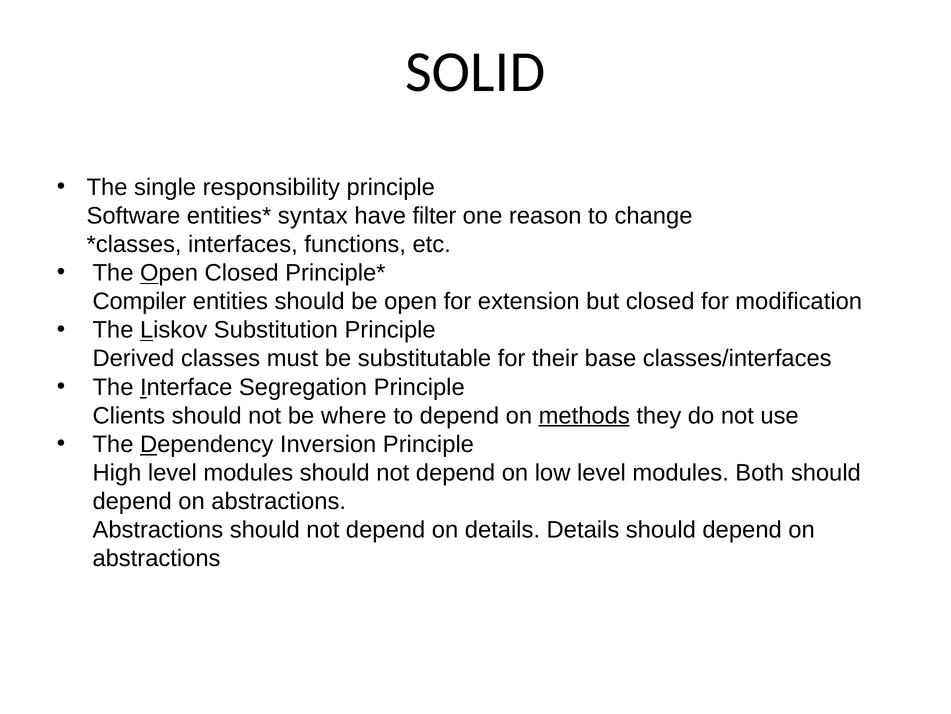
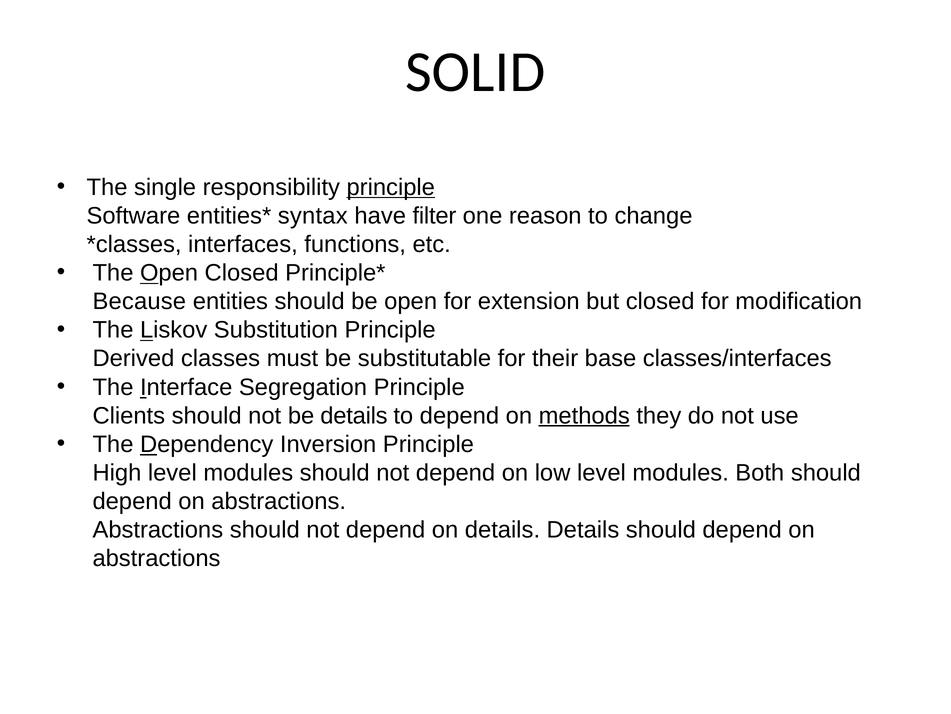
principle at (391, 187) underline: none -> present
Compiler: Compiler -> Because
be where: where -> details
